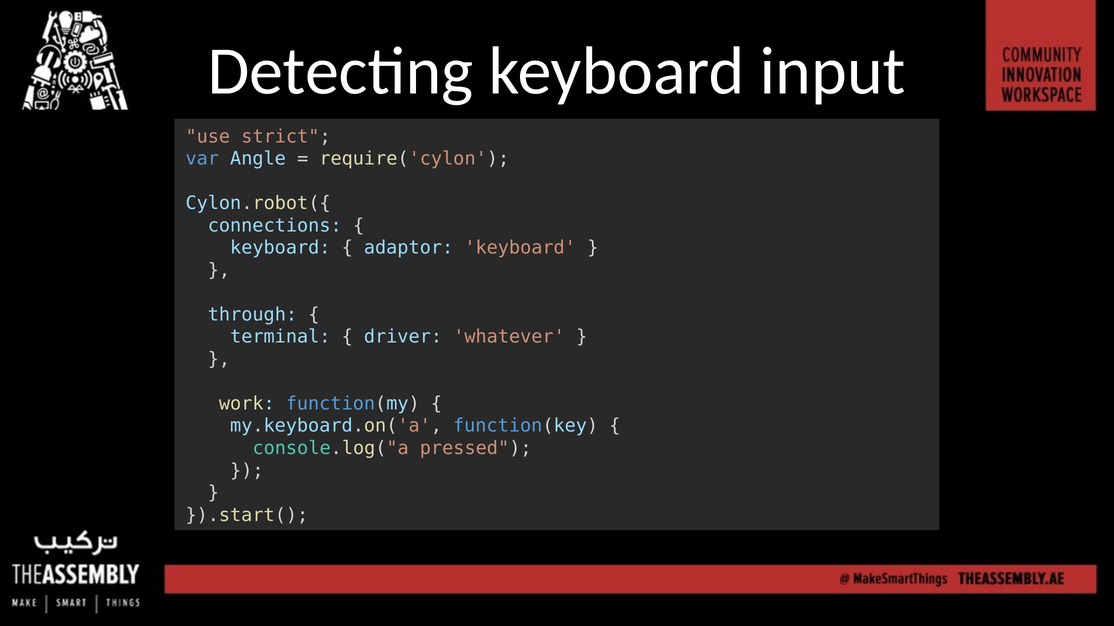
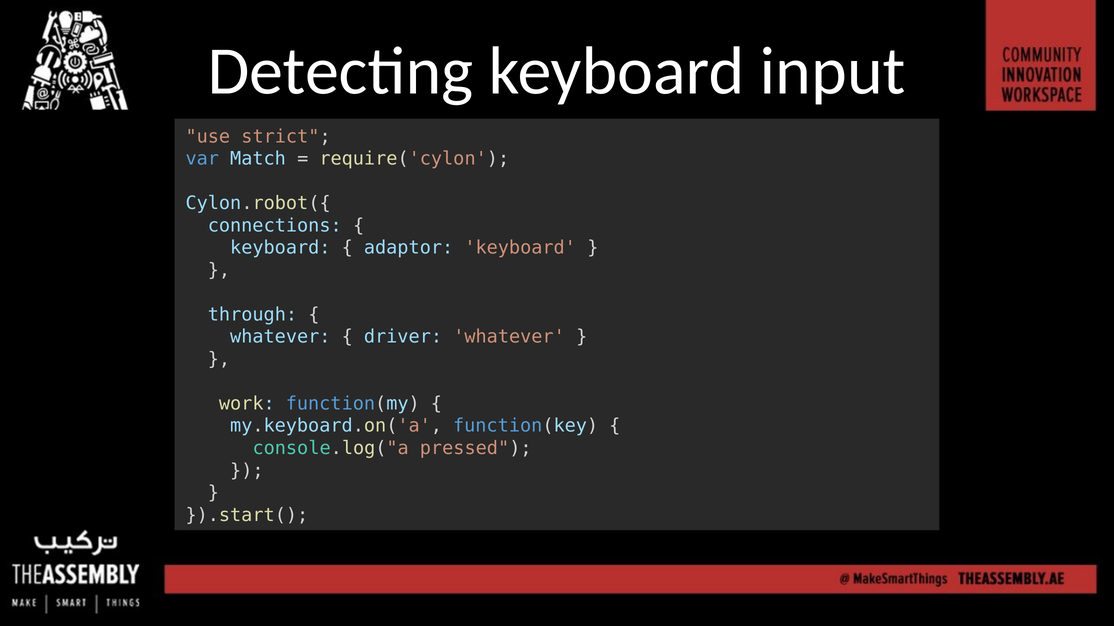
Angle: Angle -> Match
terminal at (280, 337): terminal -> whatever
